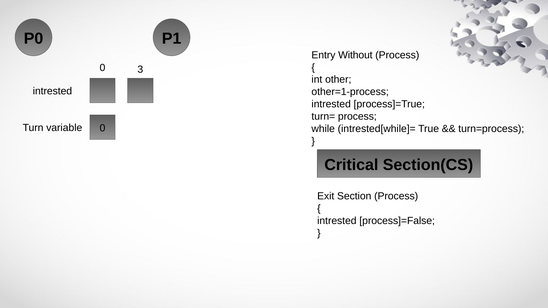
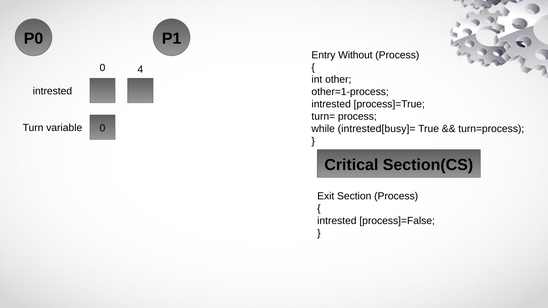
3: 3 -> 4
intrested[while]=: intrested[while]= -> intrested[busy]=
